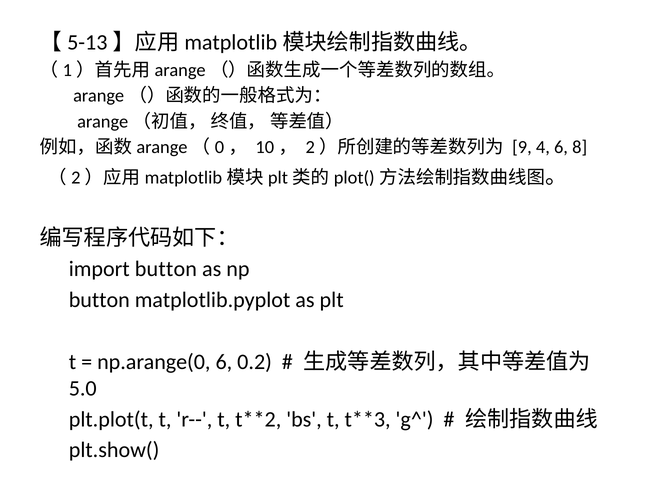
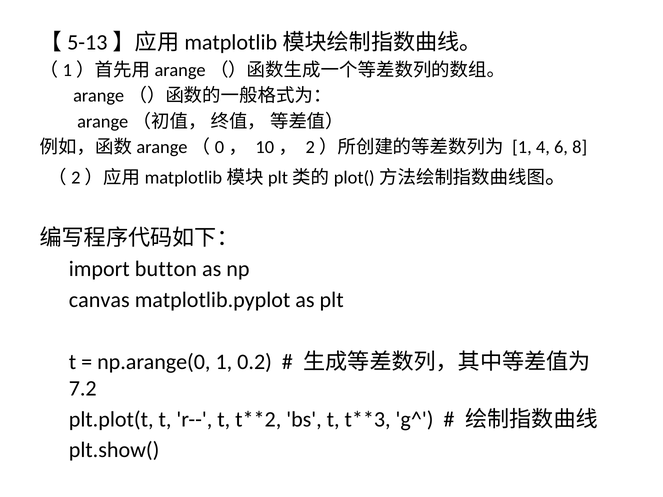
9 at (522, 147): 9 -> 1
button at (99, 300): button -> canvas
np.arange(0 6: 6 -> 1
5.0: 5.0 -> 7.2
